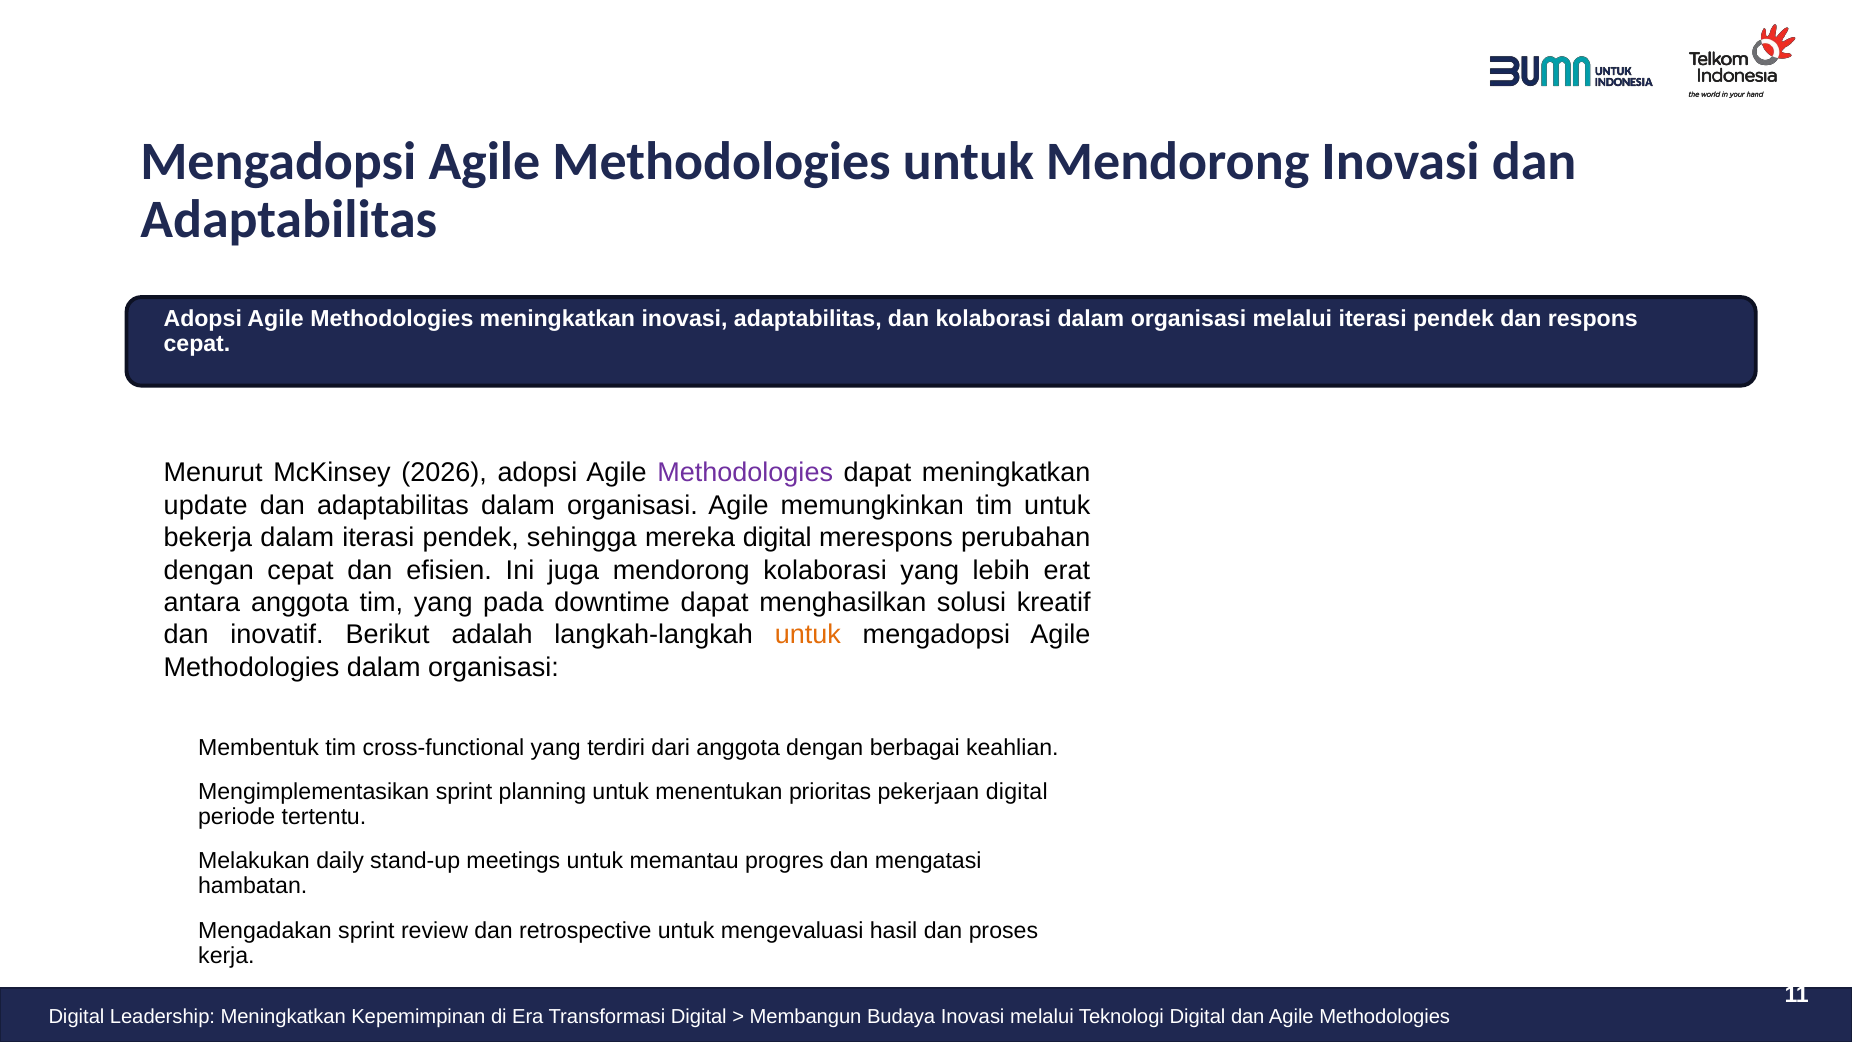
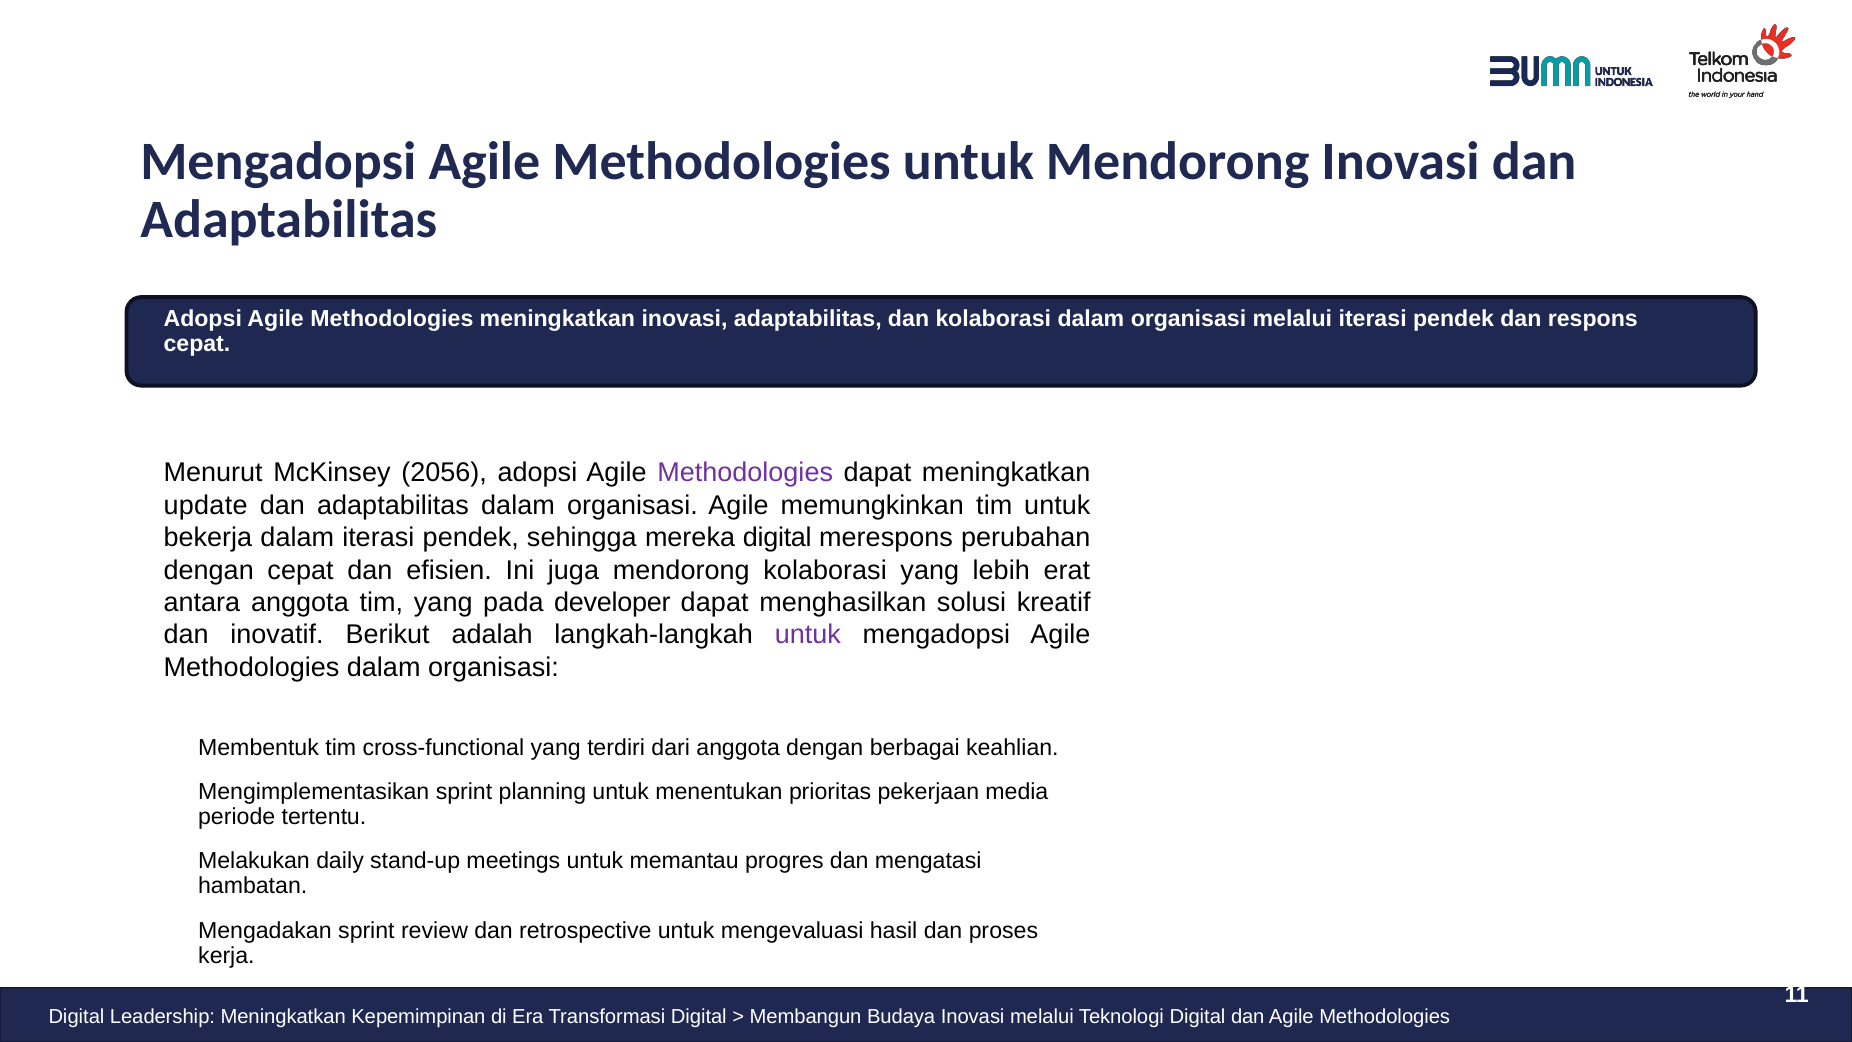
2026: 2026 -> 2056
downtime: downtime -> developer
untuk at (808, 635) colour: orange -> purple
pekerjaan digital: digital -> media
